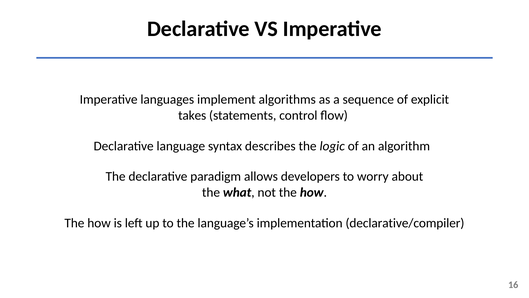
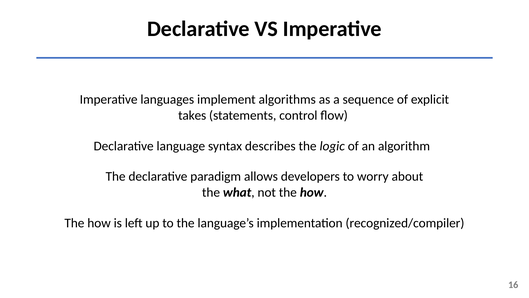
declarative/compiler: declarative/compiler -> recognized/compiler
